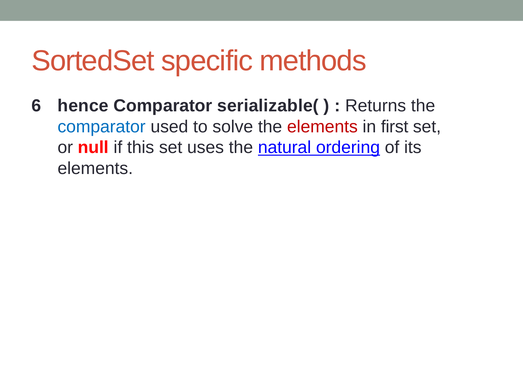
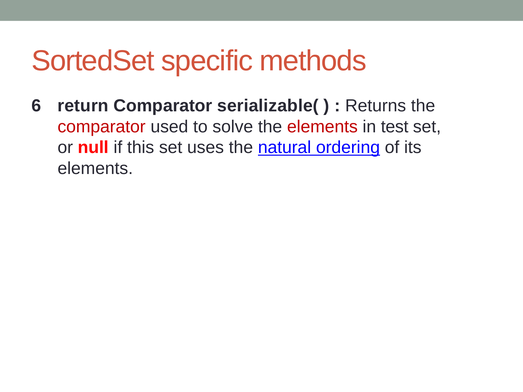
hence: hence -> return
comparator at (102, 127) colour: blue -> red
first: first -> test
